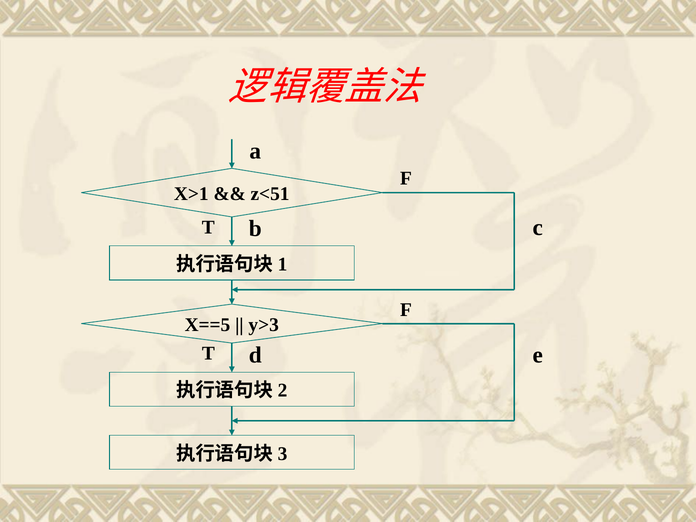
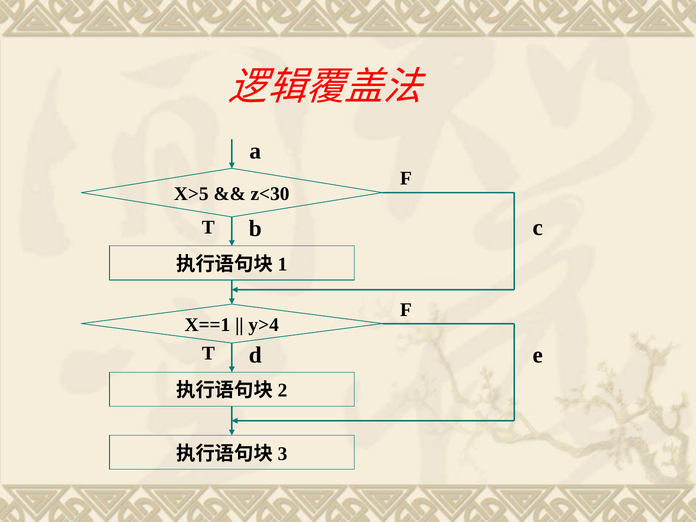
X>1: X>1 -> X>5
z<51: z<51 -> z<30
X==5: X==5 -> X==1
y>3: y>3 -> y>4
